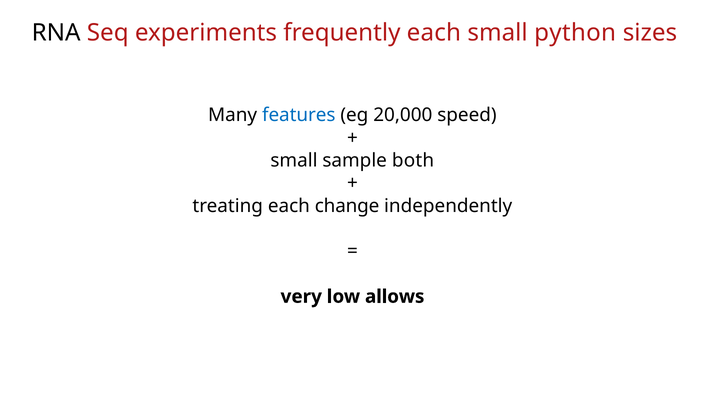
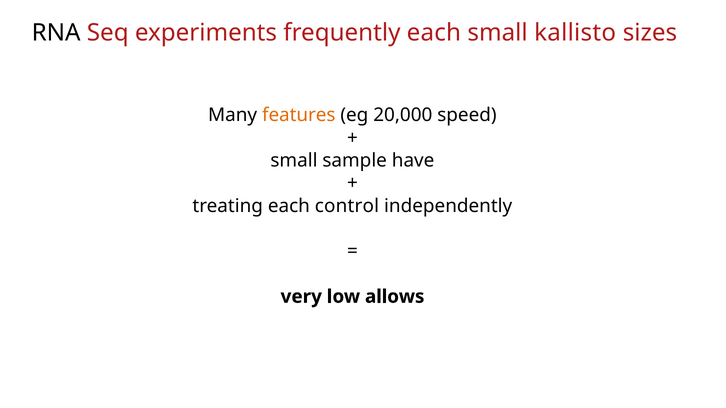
python: python -> kallisto
features colour: blue -> orange
both: both -> have
change: change -> control
